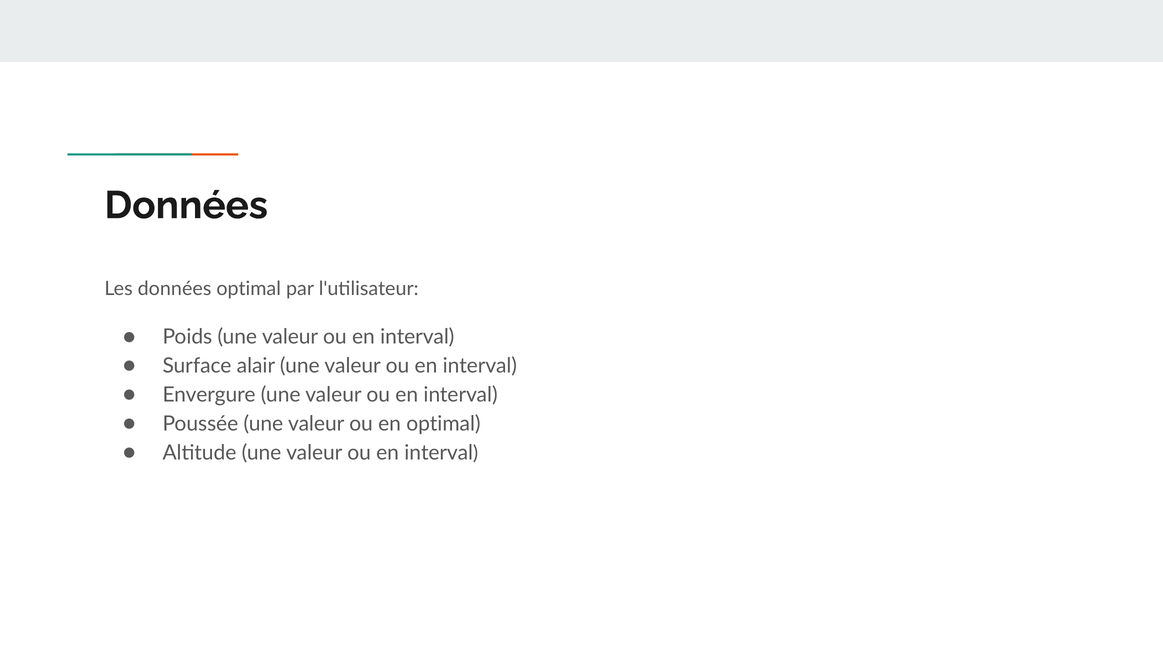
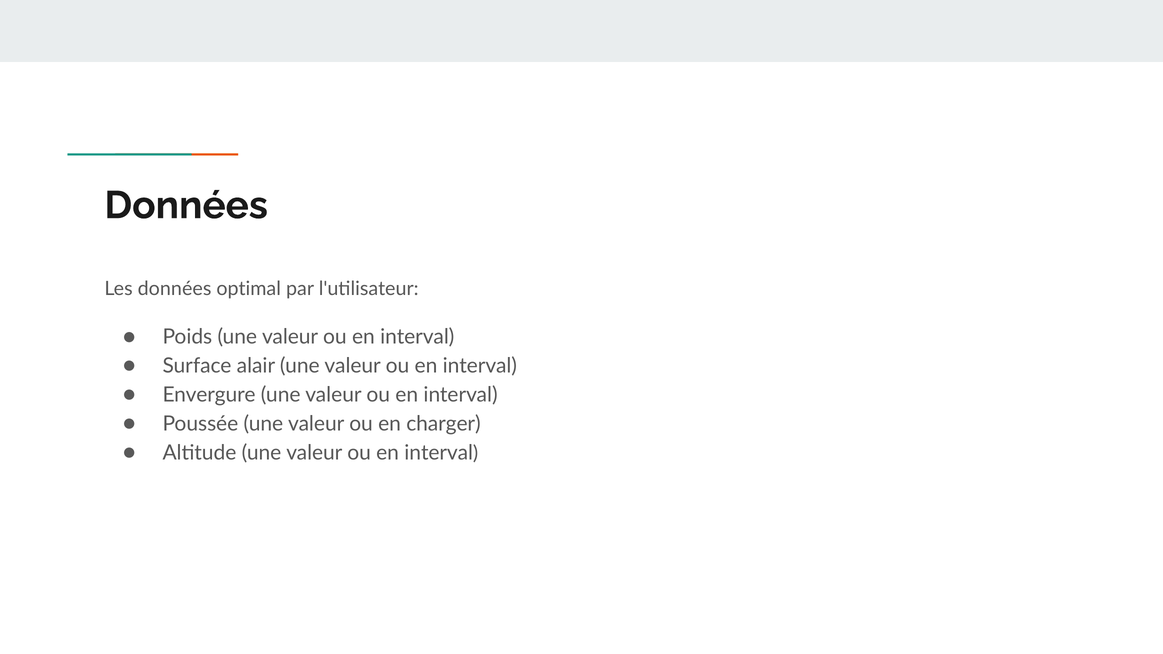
en optimal: optimal -> charger
